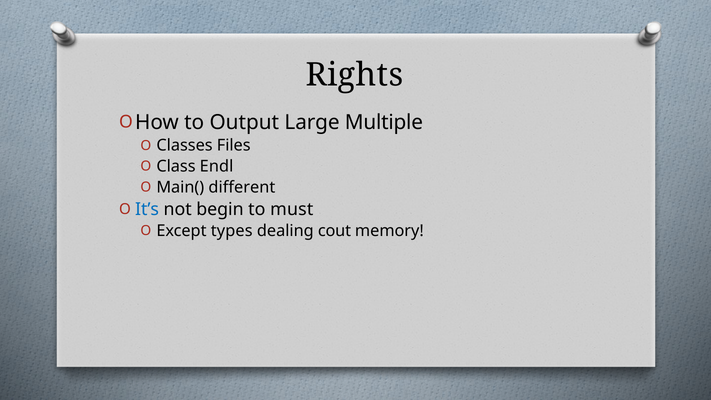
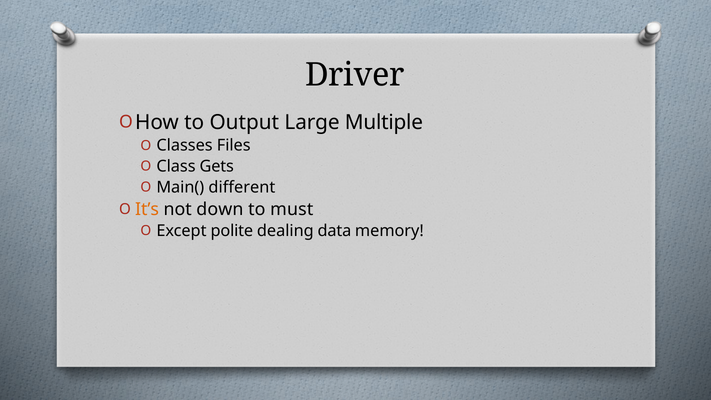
Rights: Rights -> Driver
Endl: Endl -> Gets
It’s colour: blue -> orange
begin: begin -> down
types: types -> polite
cout: cout -> data
